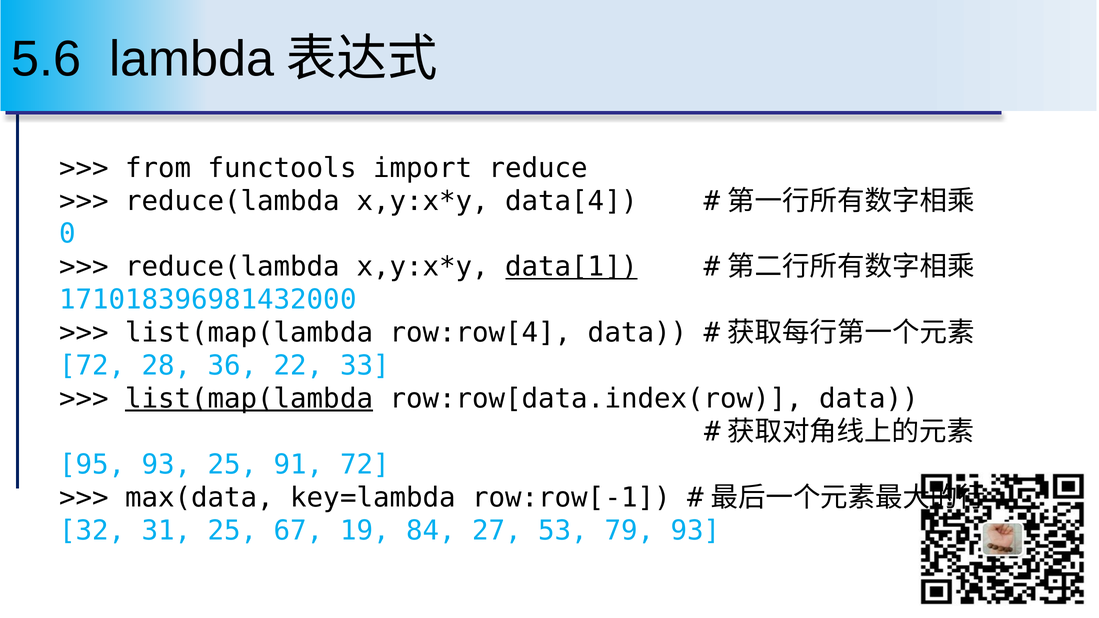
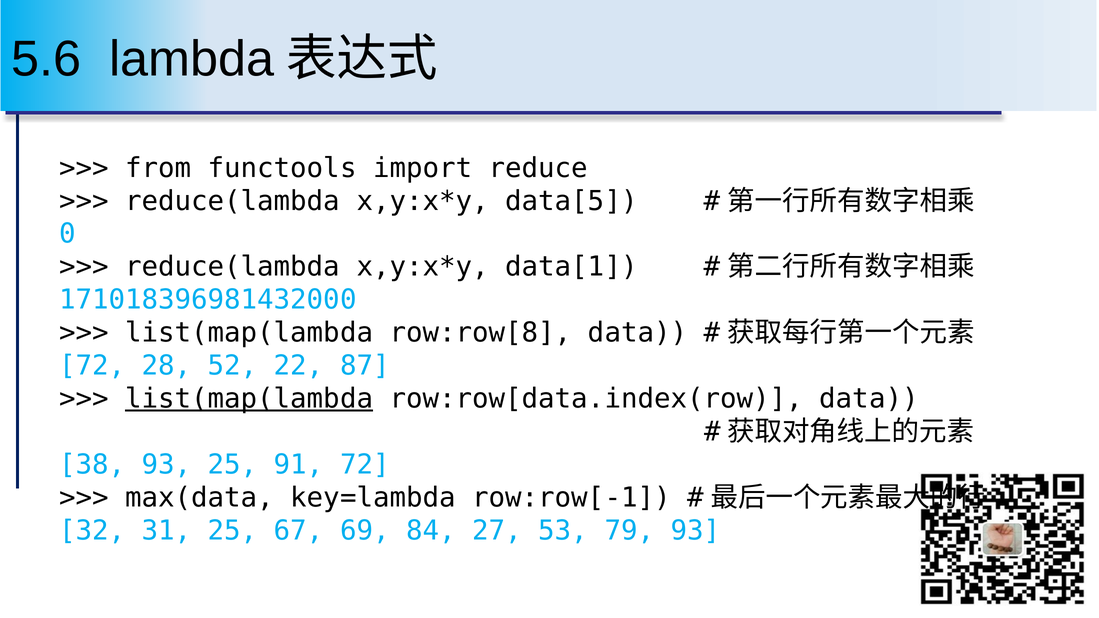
data[4: data[4 -> data[5
data[1 underline: present -> none
row:row[4: row:row[4 -> row:row[8
36: 36 -> 52
33: 33 -> 87
95: 95 -> 38
19: 19 -> 69
